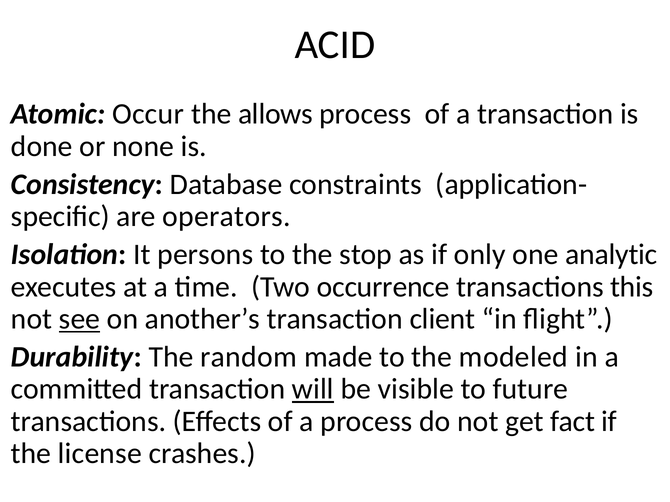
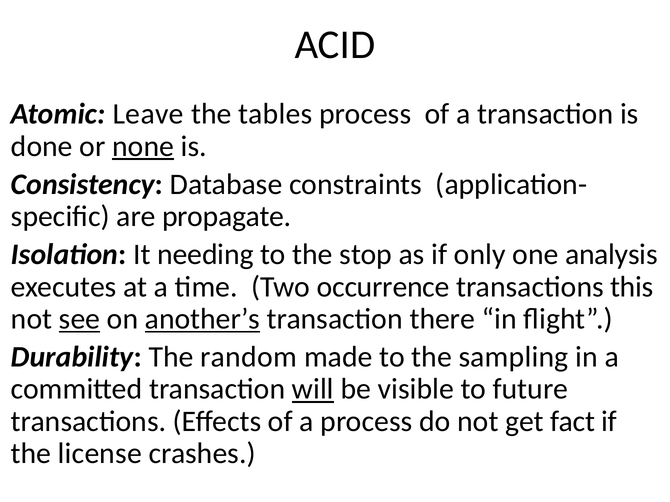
Occur: Occur -> Leave
allows: allows -> tables
none underline: none -> present
operators: operators -> propagate
persons: persons -> needing
analytic: analytic -> analysis
another’s underline: none -> present
client: client -> there
modeled: modeled -> sampling
